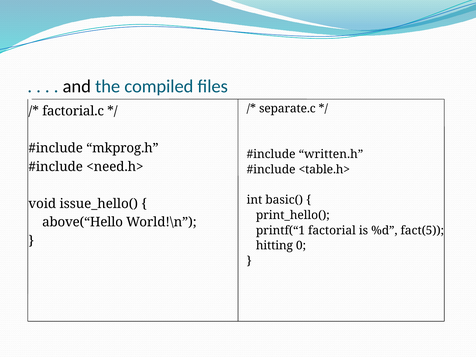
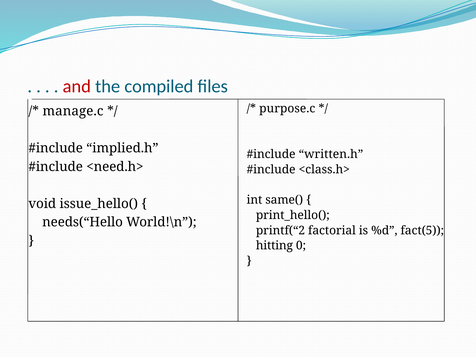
and colour: black -> red
separate.c: separate.c -> purpose.c
factorial.c: factorial.c -> manage.c
mkprog.h: mkprog.h -> implied.h
<table.h>: <table.h> -> <class.h>
basic(: basic( -> same(
above(“Hello: above(“Hello -> needs(“Hello
printf(“1: printf(“1 -> printf(“2
